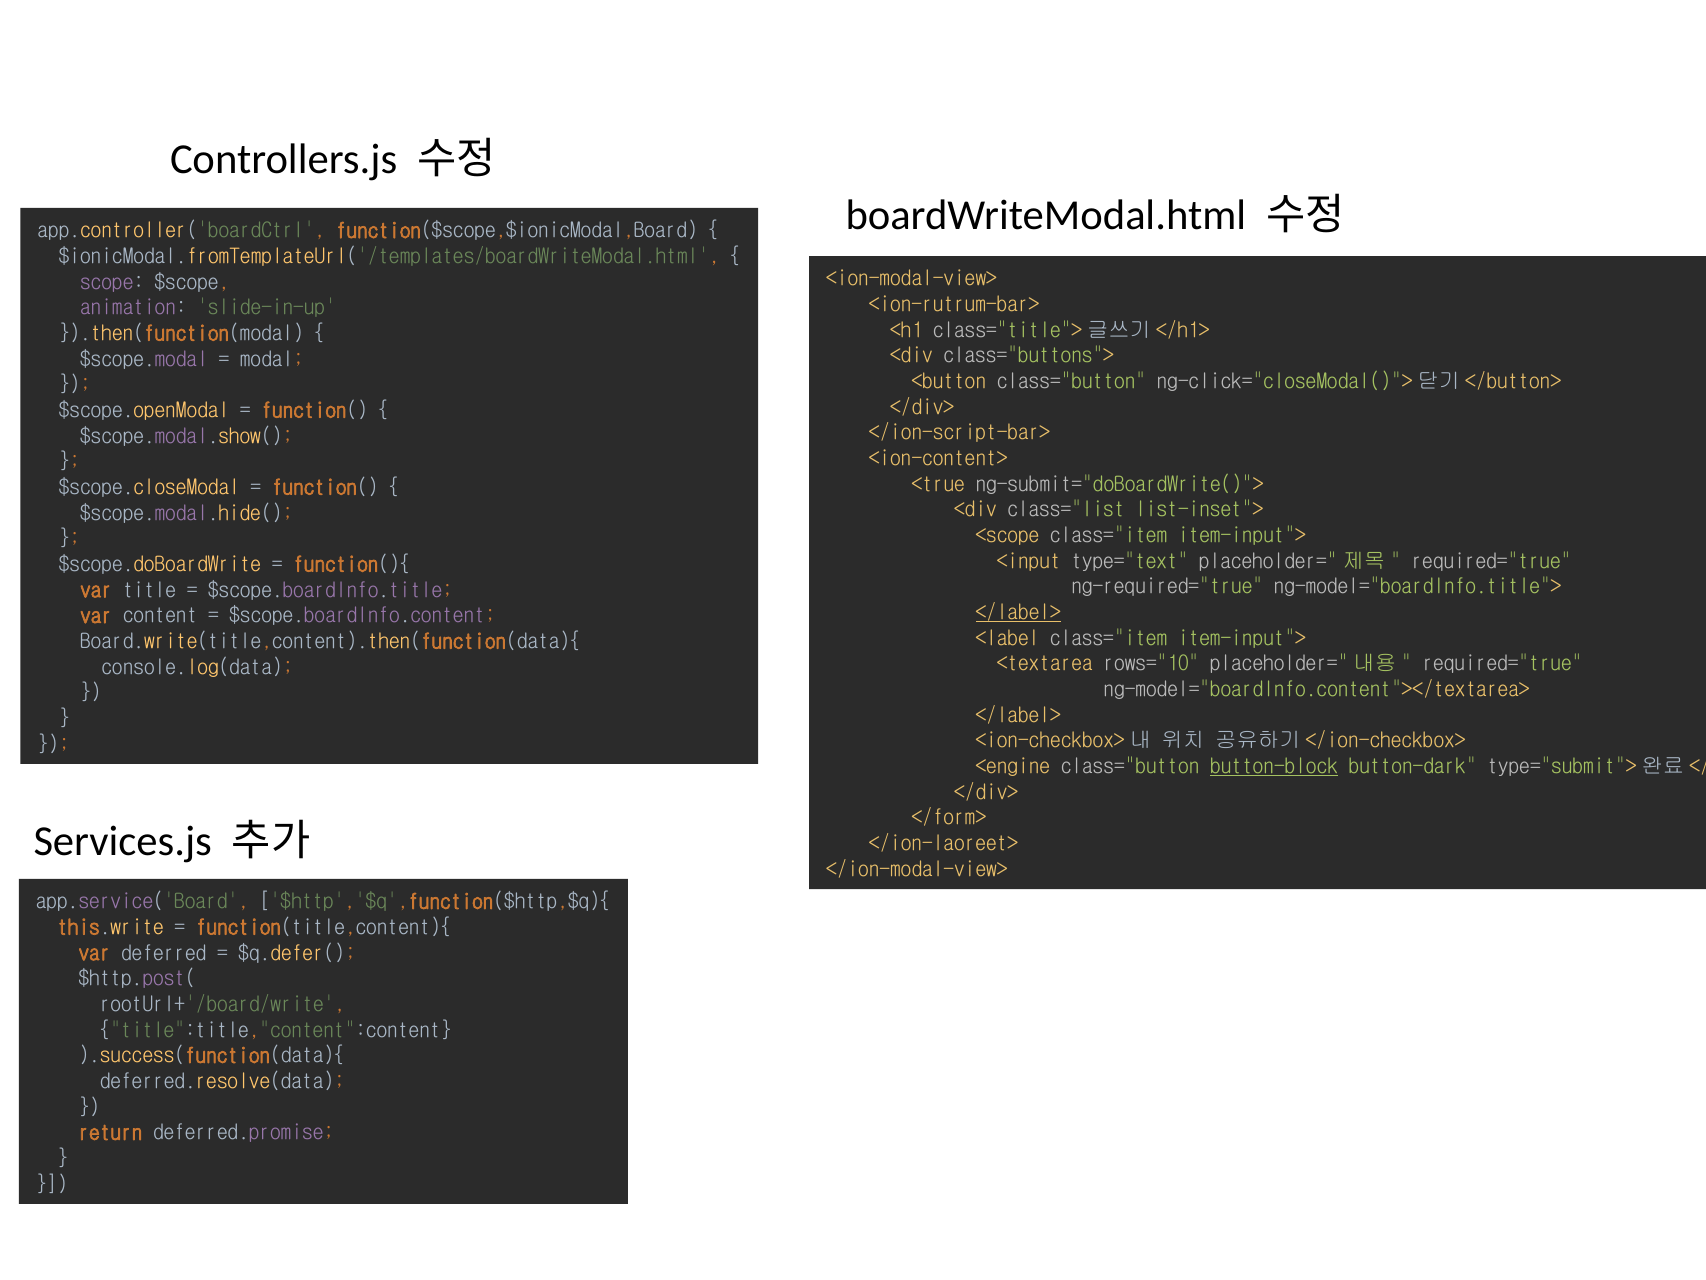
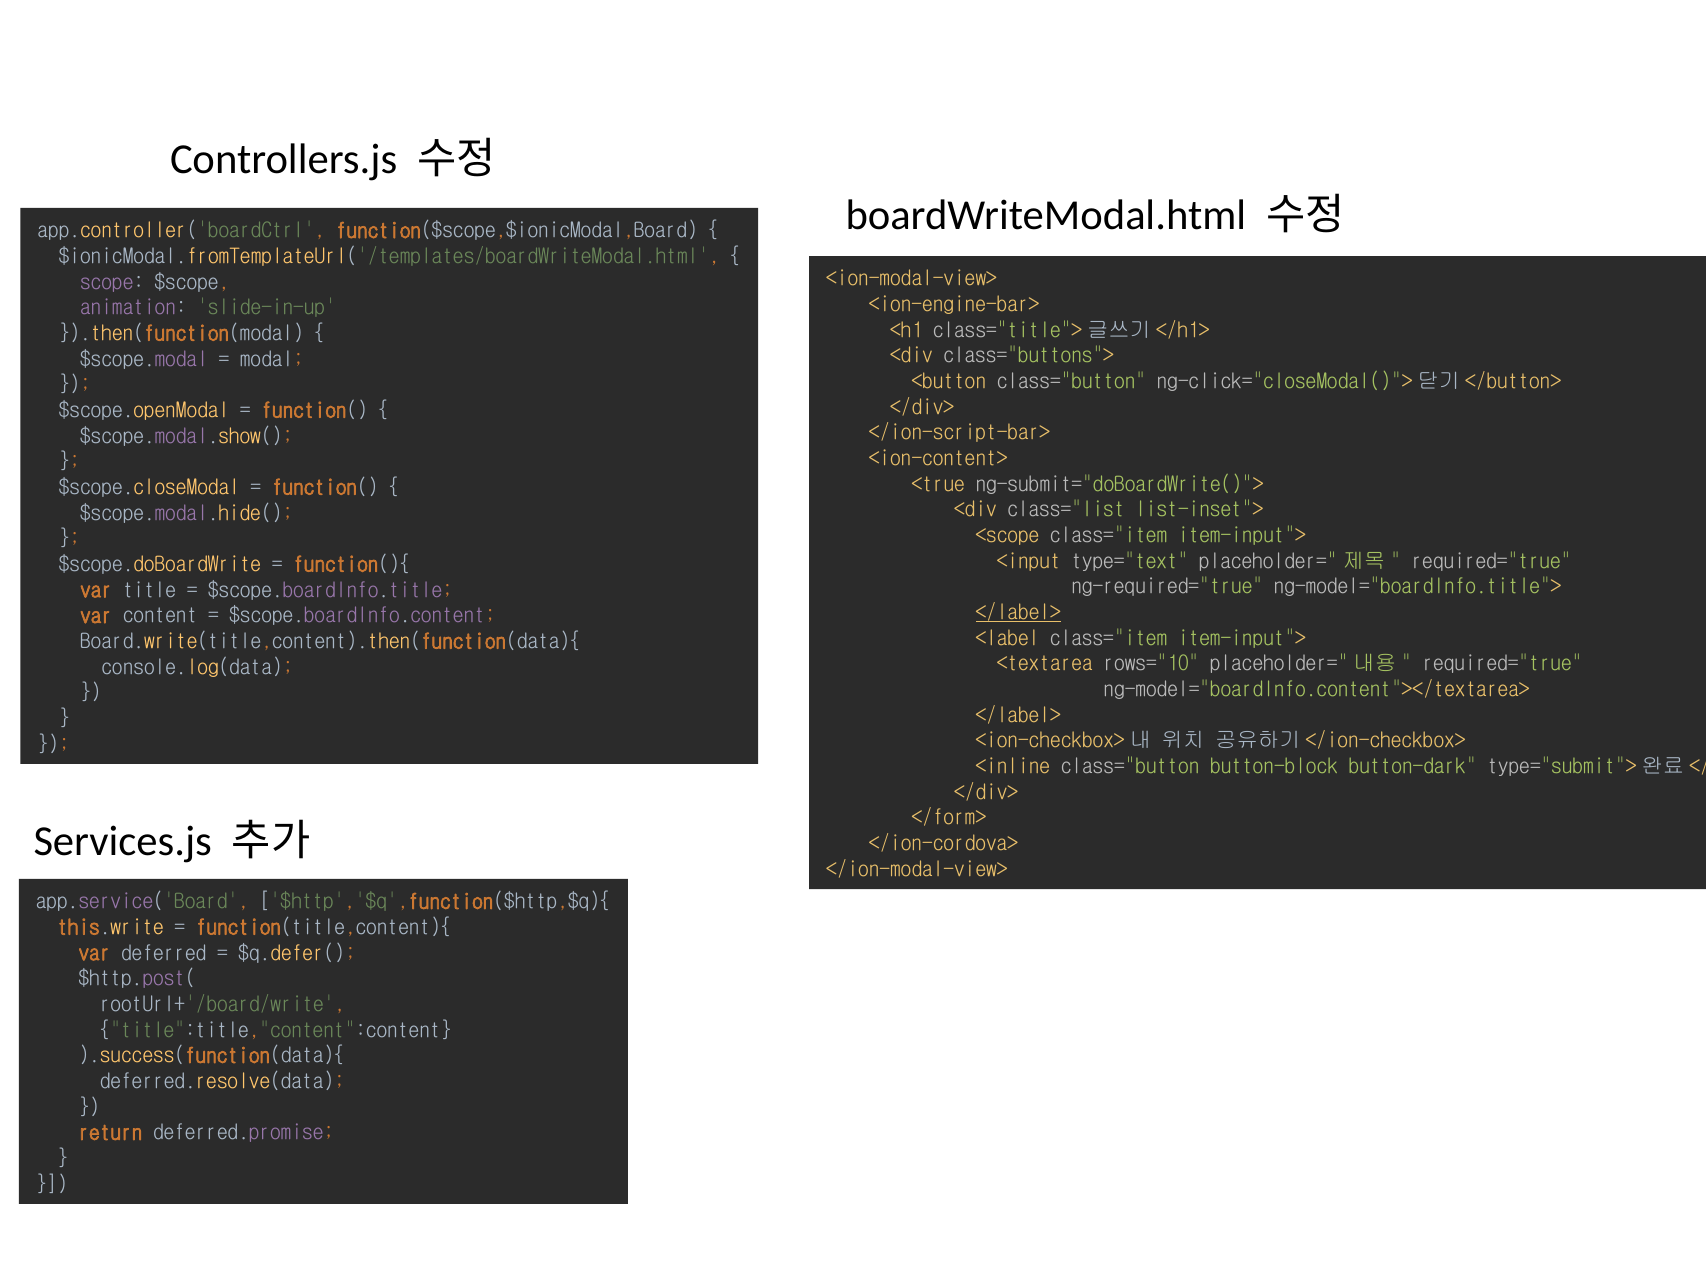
<ion-rutrum-bar>: <ion-rutrum-bar> -> <ion-engine-bar>
<engine: <engine -> <inline
button-block underline: present -> none
</ion-laoreet>: </ion-laoreet> -> </ion-cordova>
